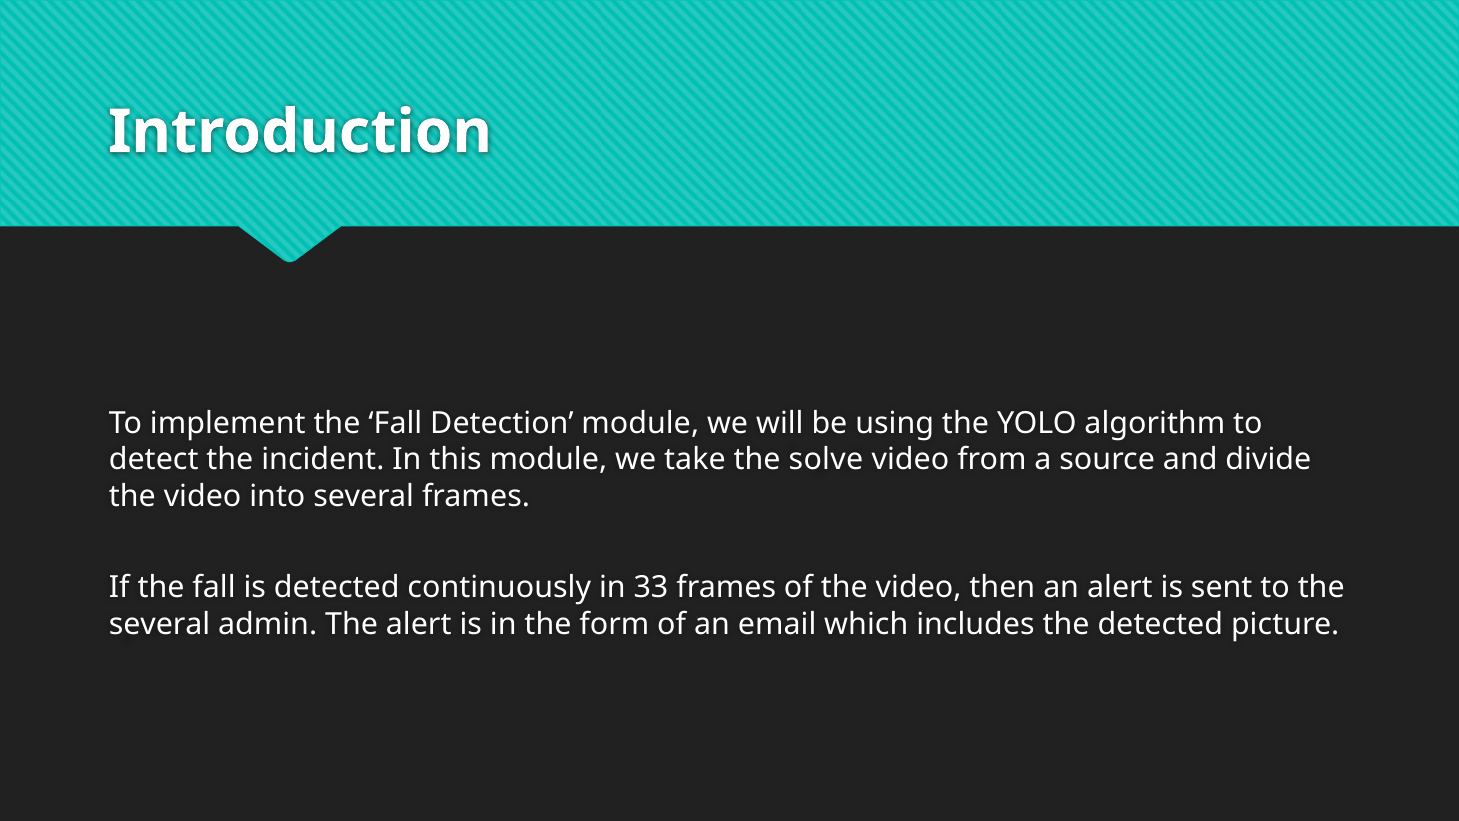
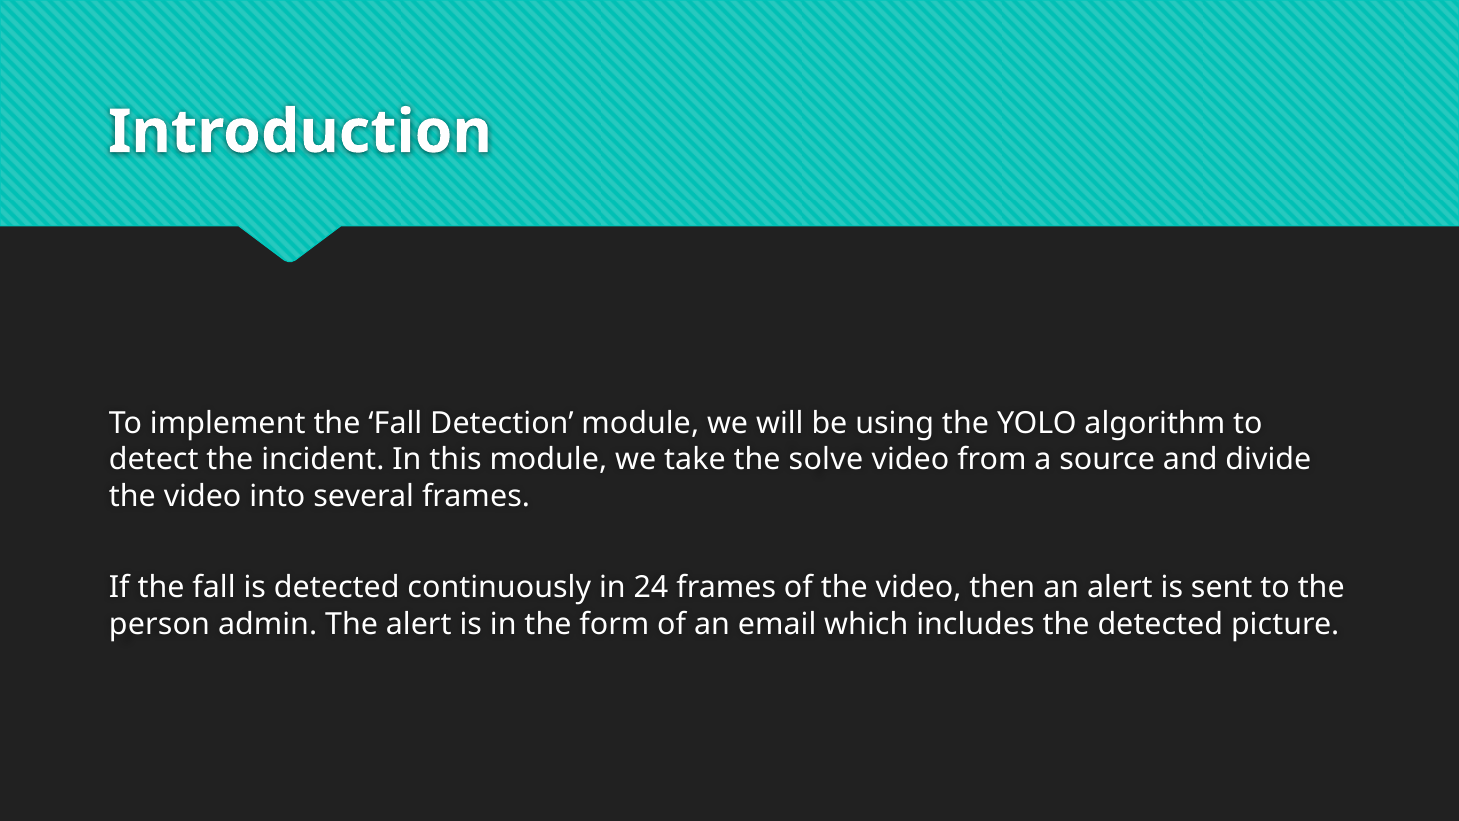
33: 33 -> 24
several at (160, 624): several -> person
